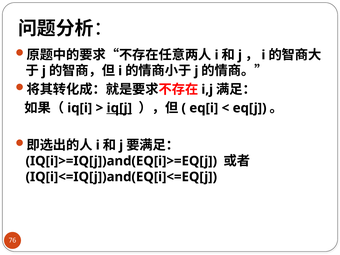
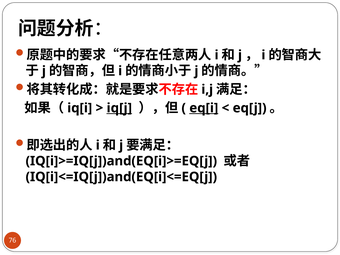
eq[i underline: none -> present
